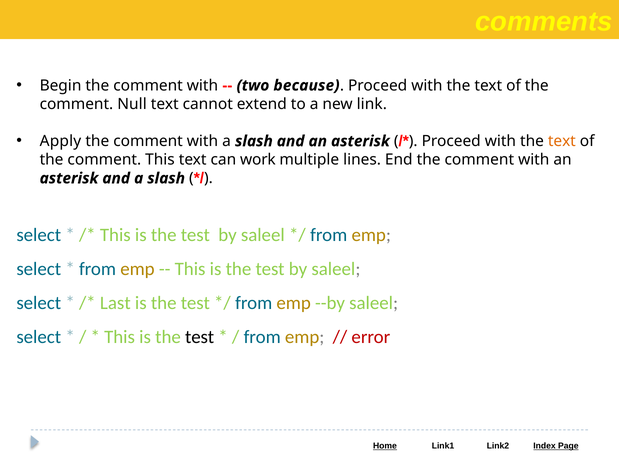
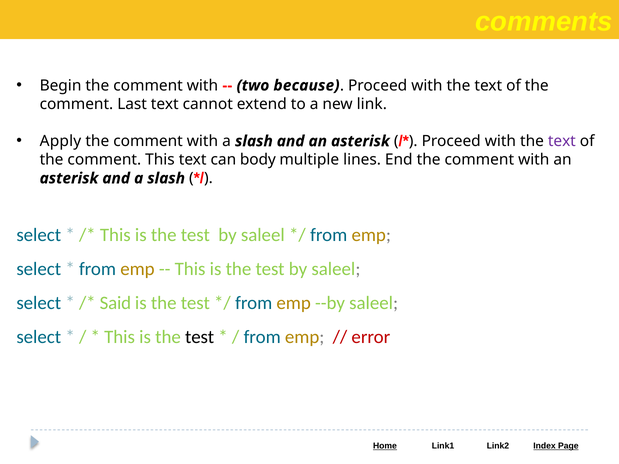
Null: Null -> Last
text at (562, 141) colour: orange -> purple
work: work -> body
Last: Last -> Said
